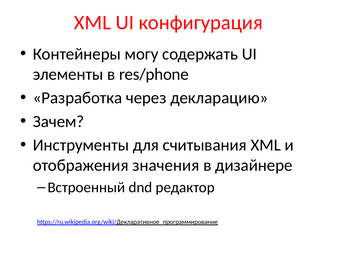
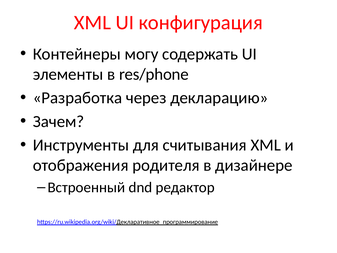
значения: значения -> родителя
